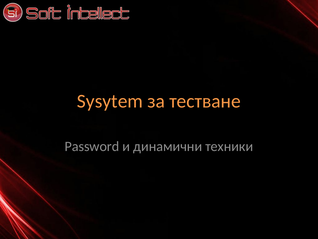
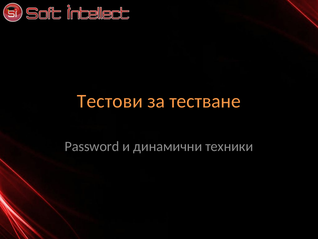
Sysytem: Sysytem -> Тестови
